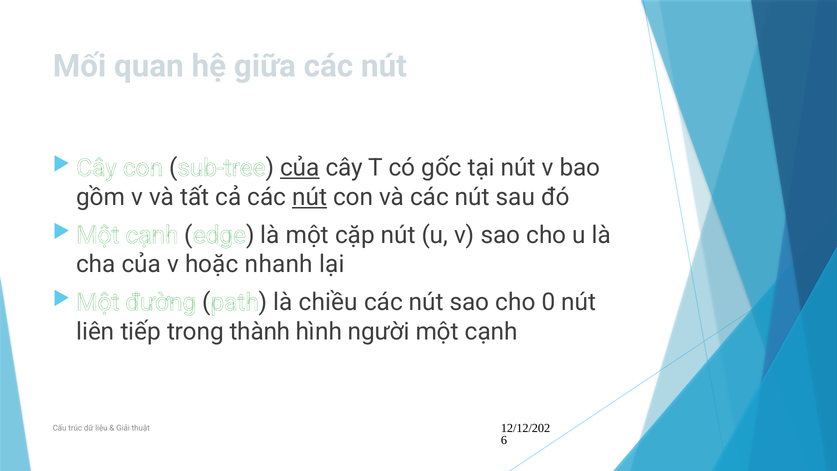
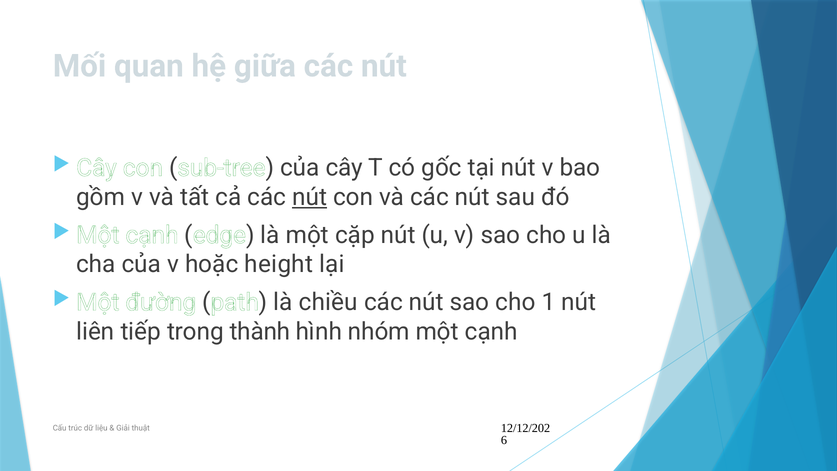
của at (300, 168) underline: present -> none
nhanh: nhanh -> height
0: 0 -> 1
người: người -> nhóm
